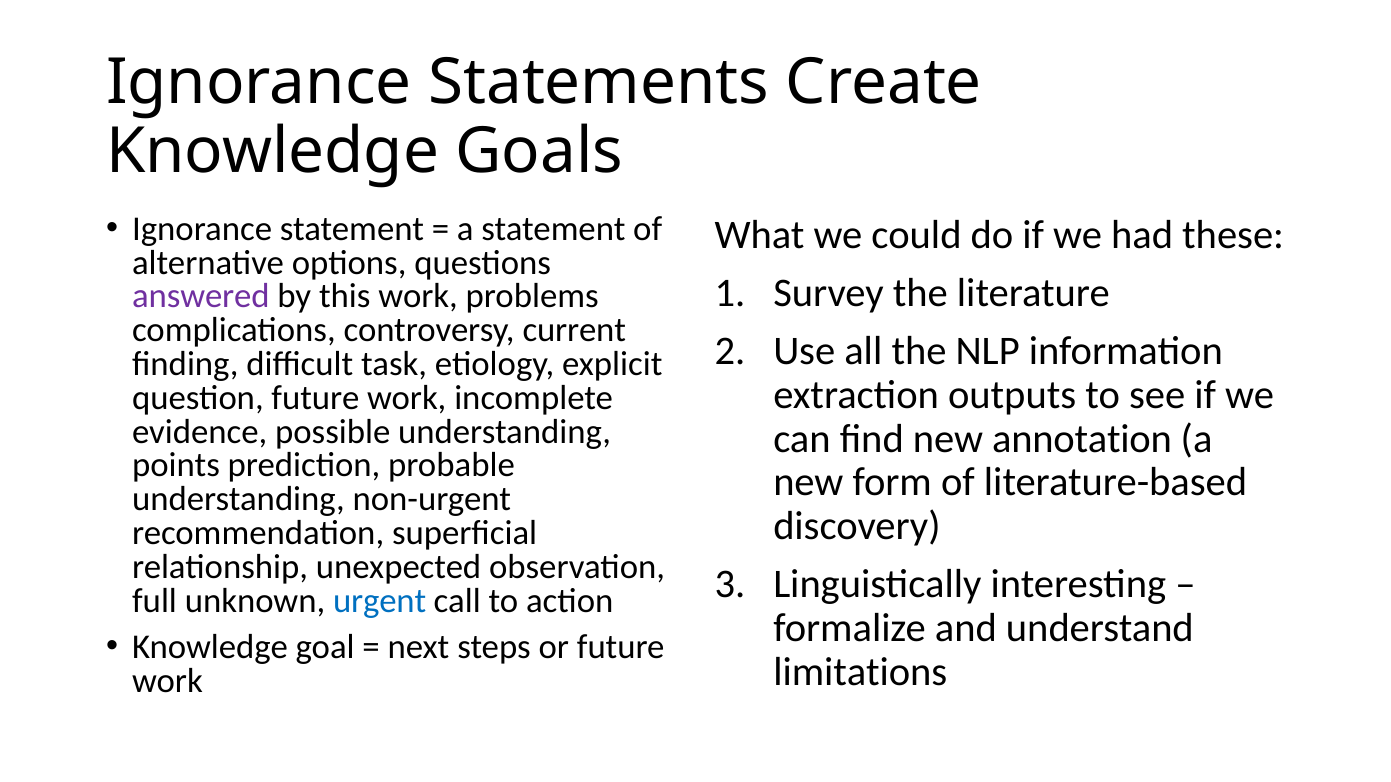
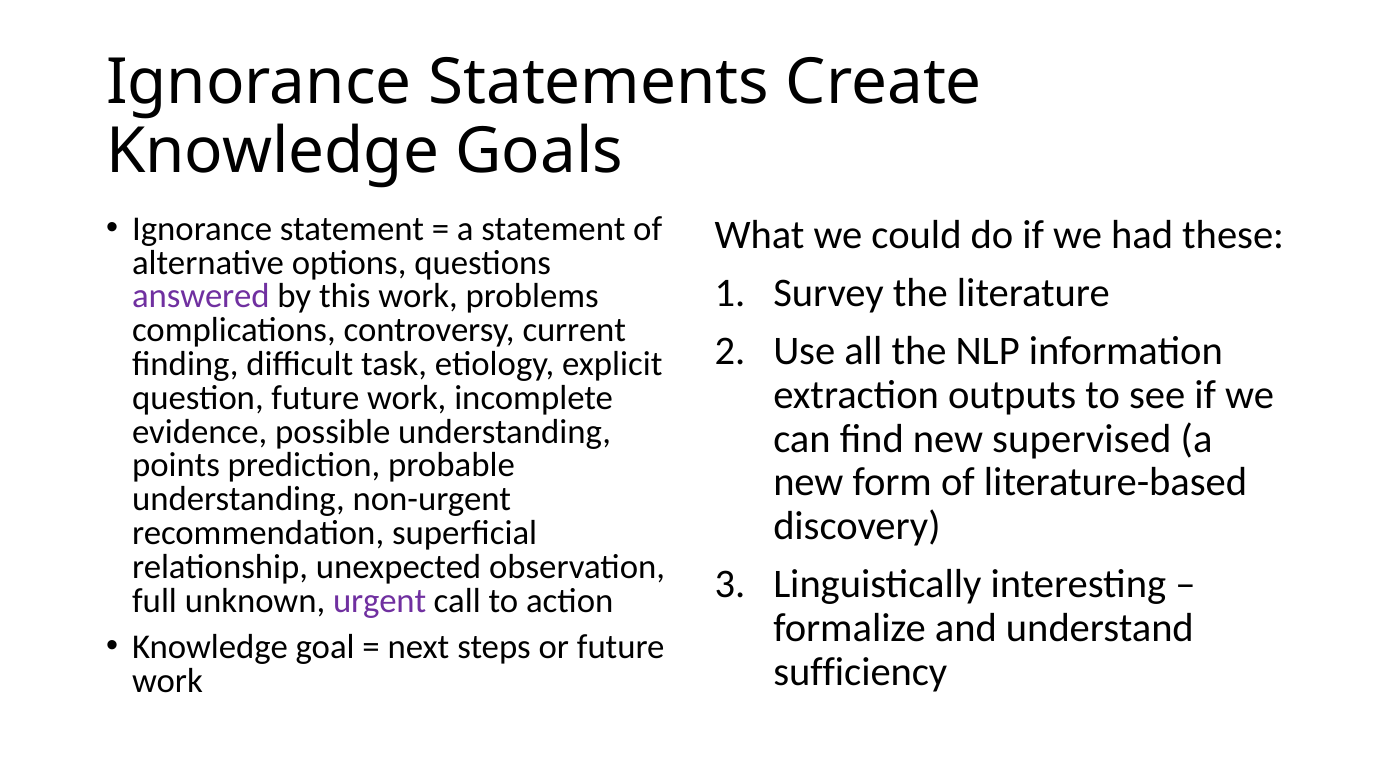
annotation: annotation -> supervised
urgent colour: blue -> purple
limitations: limitations -> sufficiency
